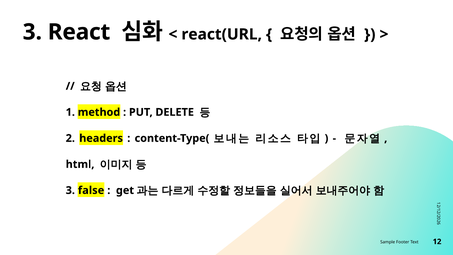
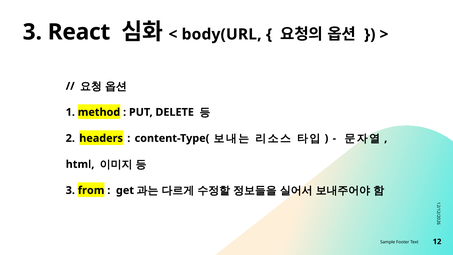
react(URL: react(URL -> body(URL
false: false -> from
